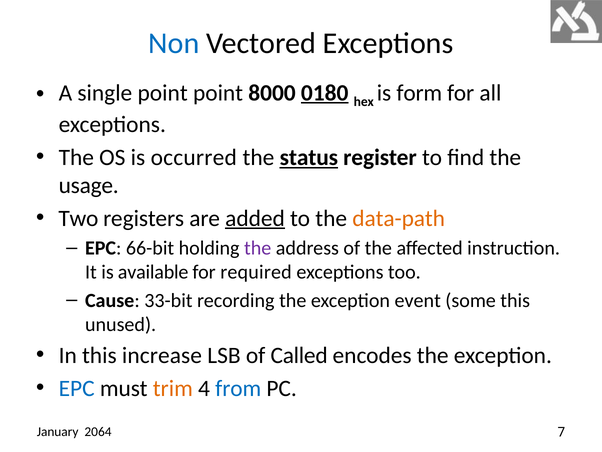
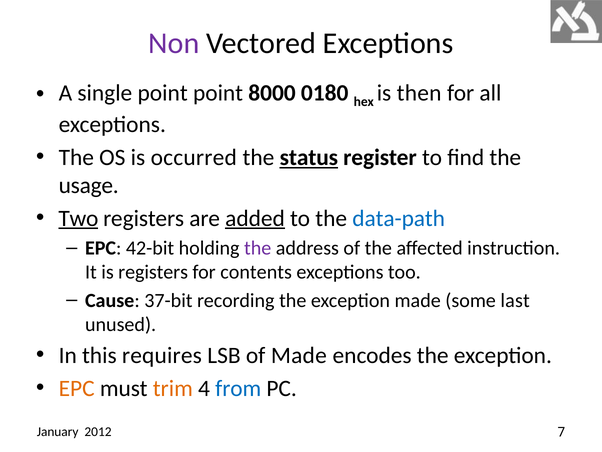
Non colour: blue -> purple
0180 underline: present -> none
form: form -> then
Two underline: none -> present
data-path colour: orange -> blue
66-bit: 66-bit -> 42-bit
is available: available -> registers
required: required -> contents
33-bit: 33-bit -> 37-bit
exception event: event -> made
some this: this -> last
increase: increase -> requires
of Called: Called -> Made
EPC at (77, 388) colour: blue -> orange
2064: 2064 -> 2012
